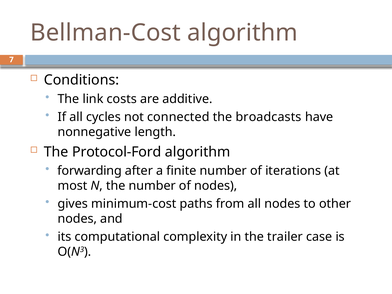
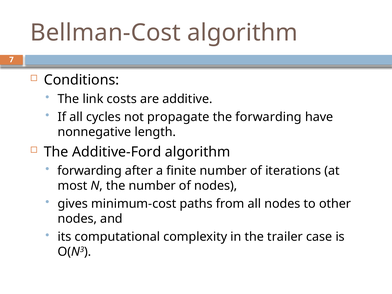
connected: connected -> propagate
the broadcasts: broadcasts -> forwarding
Protocol-Ford: Protocol-Ford -> Additive-Ford
